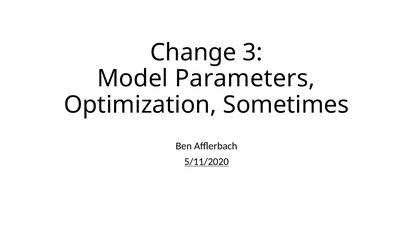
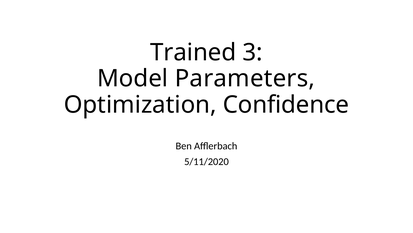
Change: Change -> Trained
Sometimes: Sometimes -> Confidence
5/11/2020 underline: present -> none
